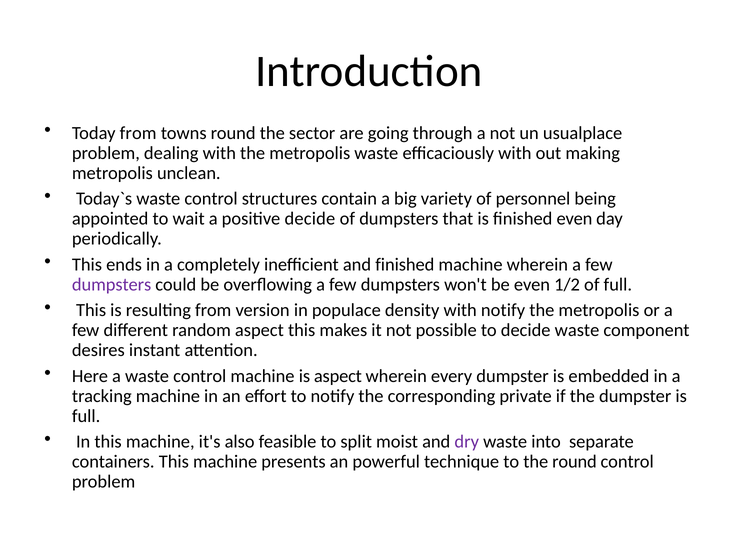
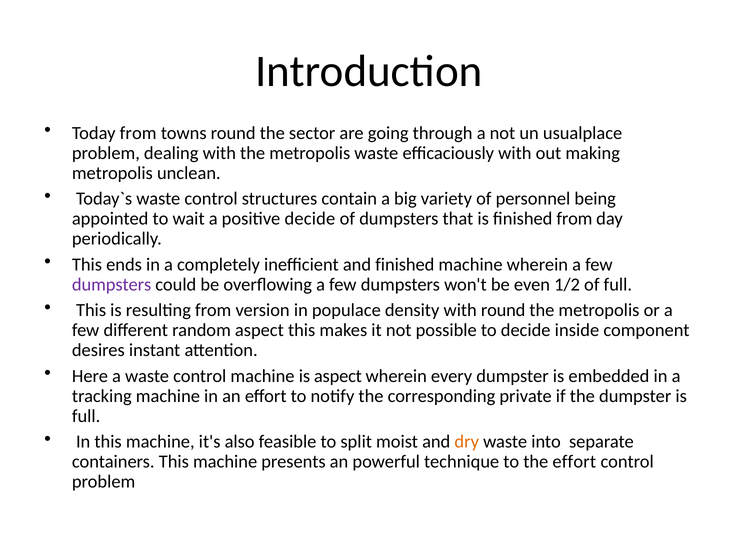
finished even: even -> from
with notify: notify -> round
decide waste: waste -> inside
dry colour: purple -> orange
the round: round -> effort
